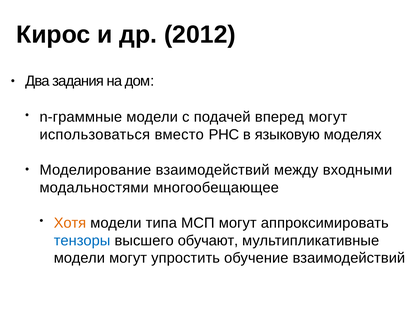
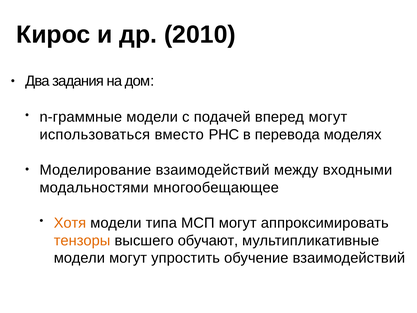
2012: 2012 -> 2010
языковую: языковую -> перевода
тензоры colour: blue -> orange
